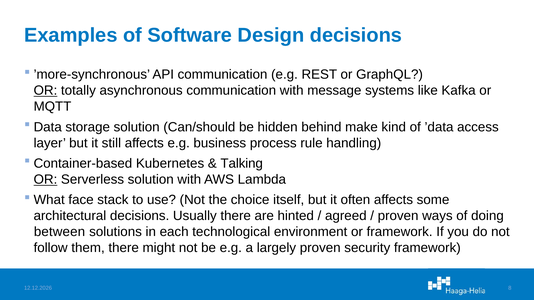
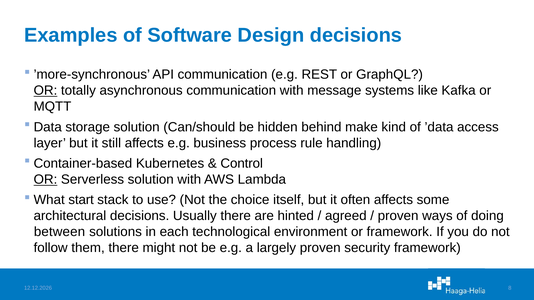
Talking: Talking -> Control
face: face -> start
